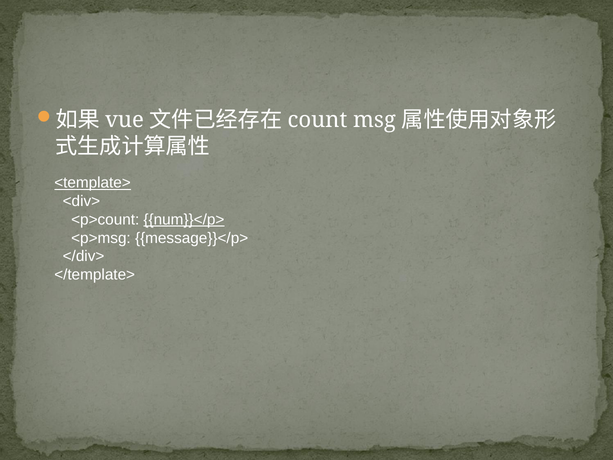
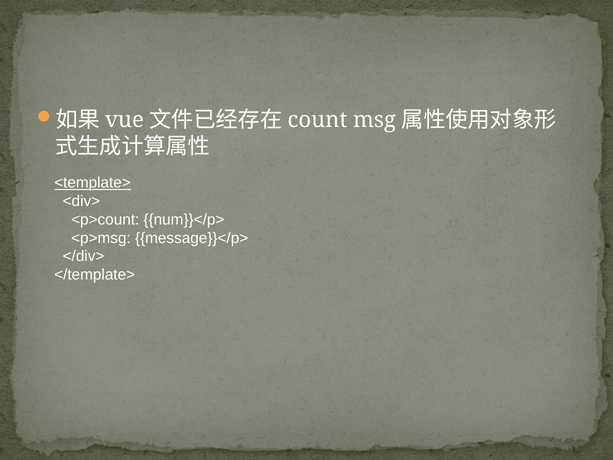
num}}</p> underline: present -> none
